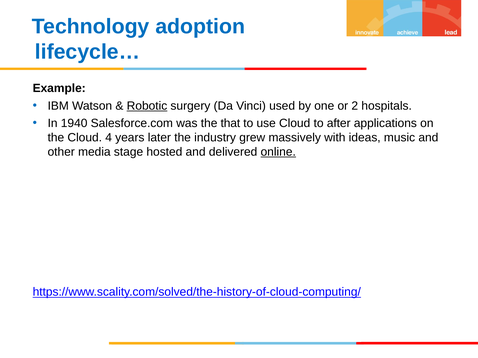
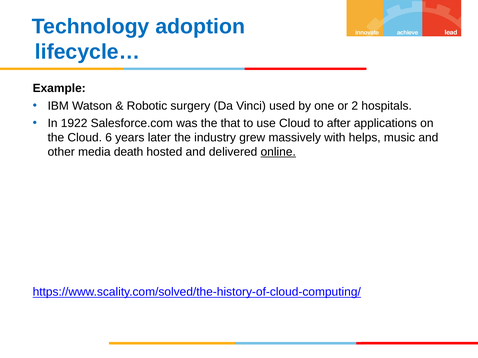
Robotic underline: present -> none
1940: 1940 -> 1922
4: 4 -> 6
ideas: ideas -> helps
stage: stage -> death
